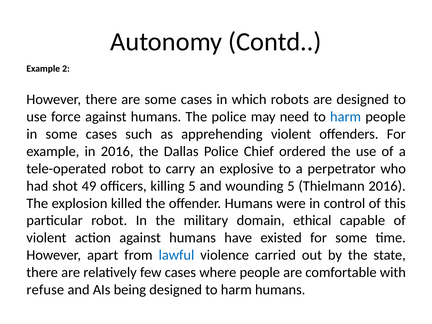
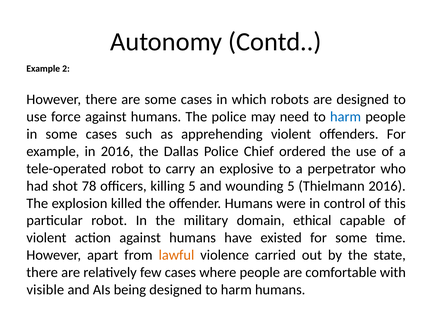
49: 49 -> 78
lawful colour: blue -> orange
refuse: refuse -> visible
